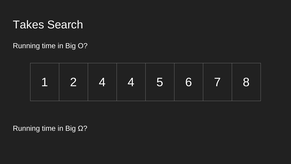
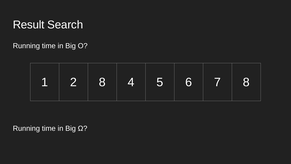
Takes: Takes -> Result
2 4: 4 -> 8
